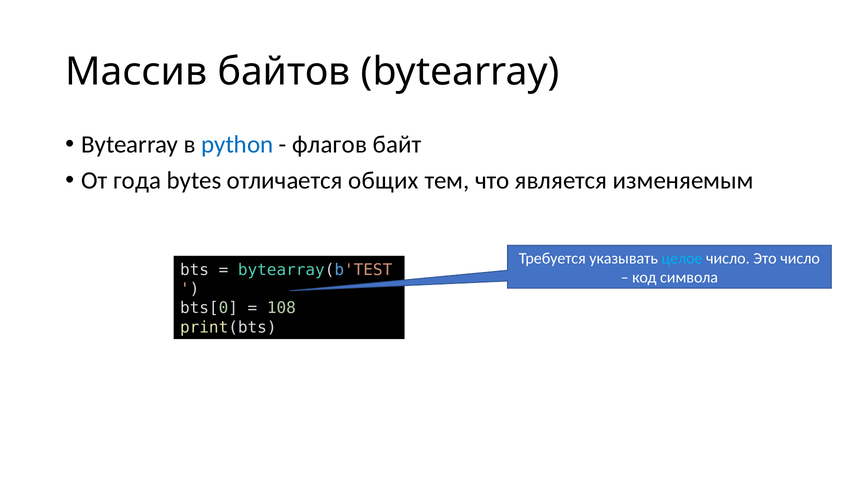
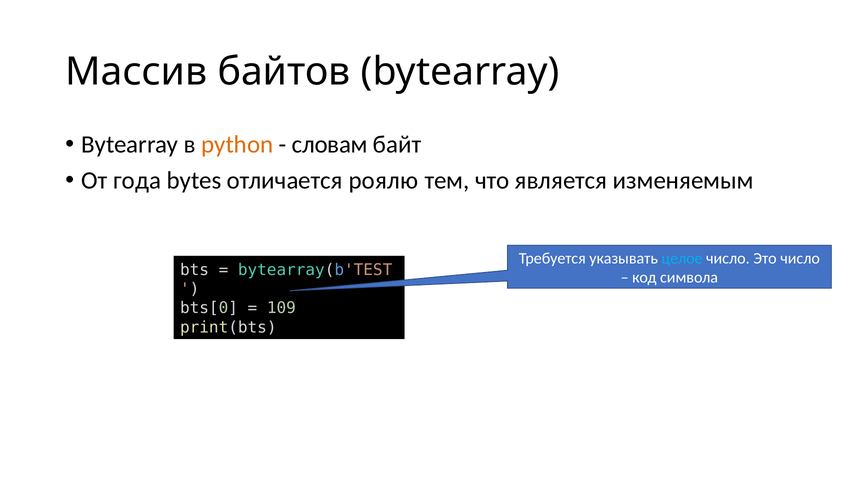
python colour: blue -> orange
флагов: флагов -> словам
общих: общих -> роялю
108: 108 -> 109
